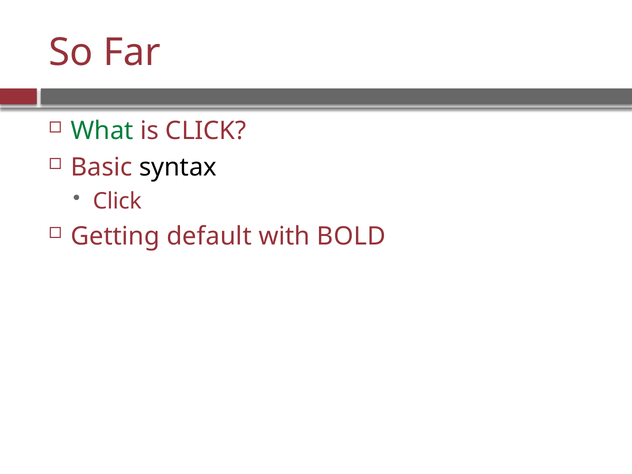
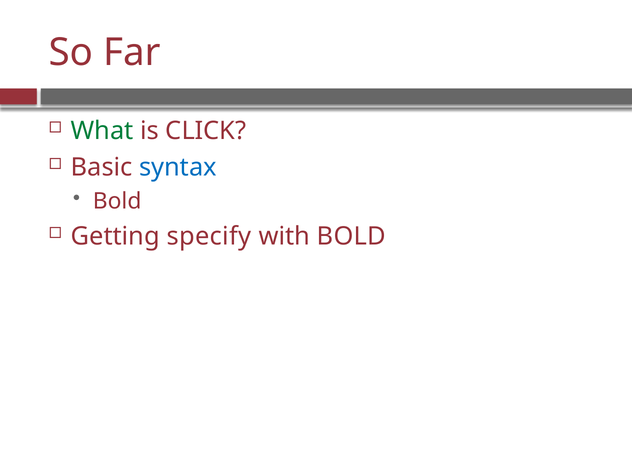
syntax colour: black -> blue
Click at (117, 201): Click -> Bold
default: default -> specify
